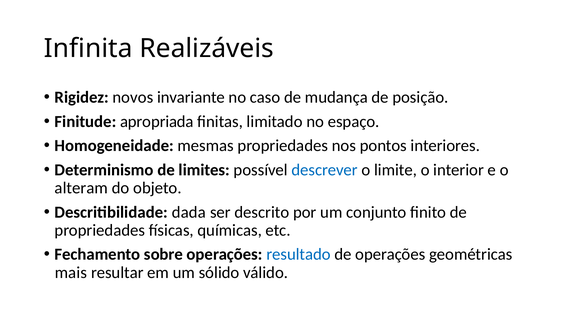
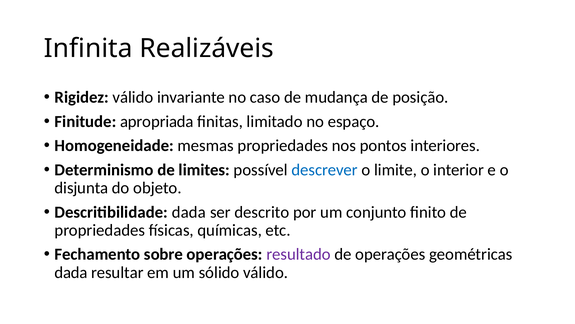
Rigidez novos: novos -> válido
alteram: alteram -> disjunta
resultado colour: blue -> purple
mais at (71, 272): mais -> dada
